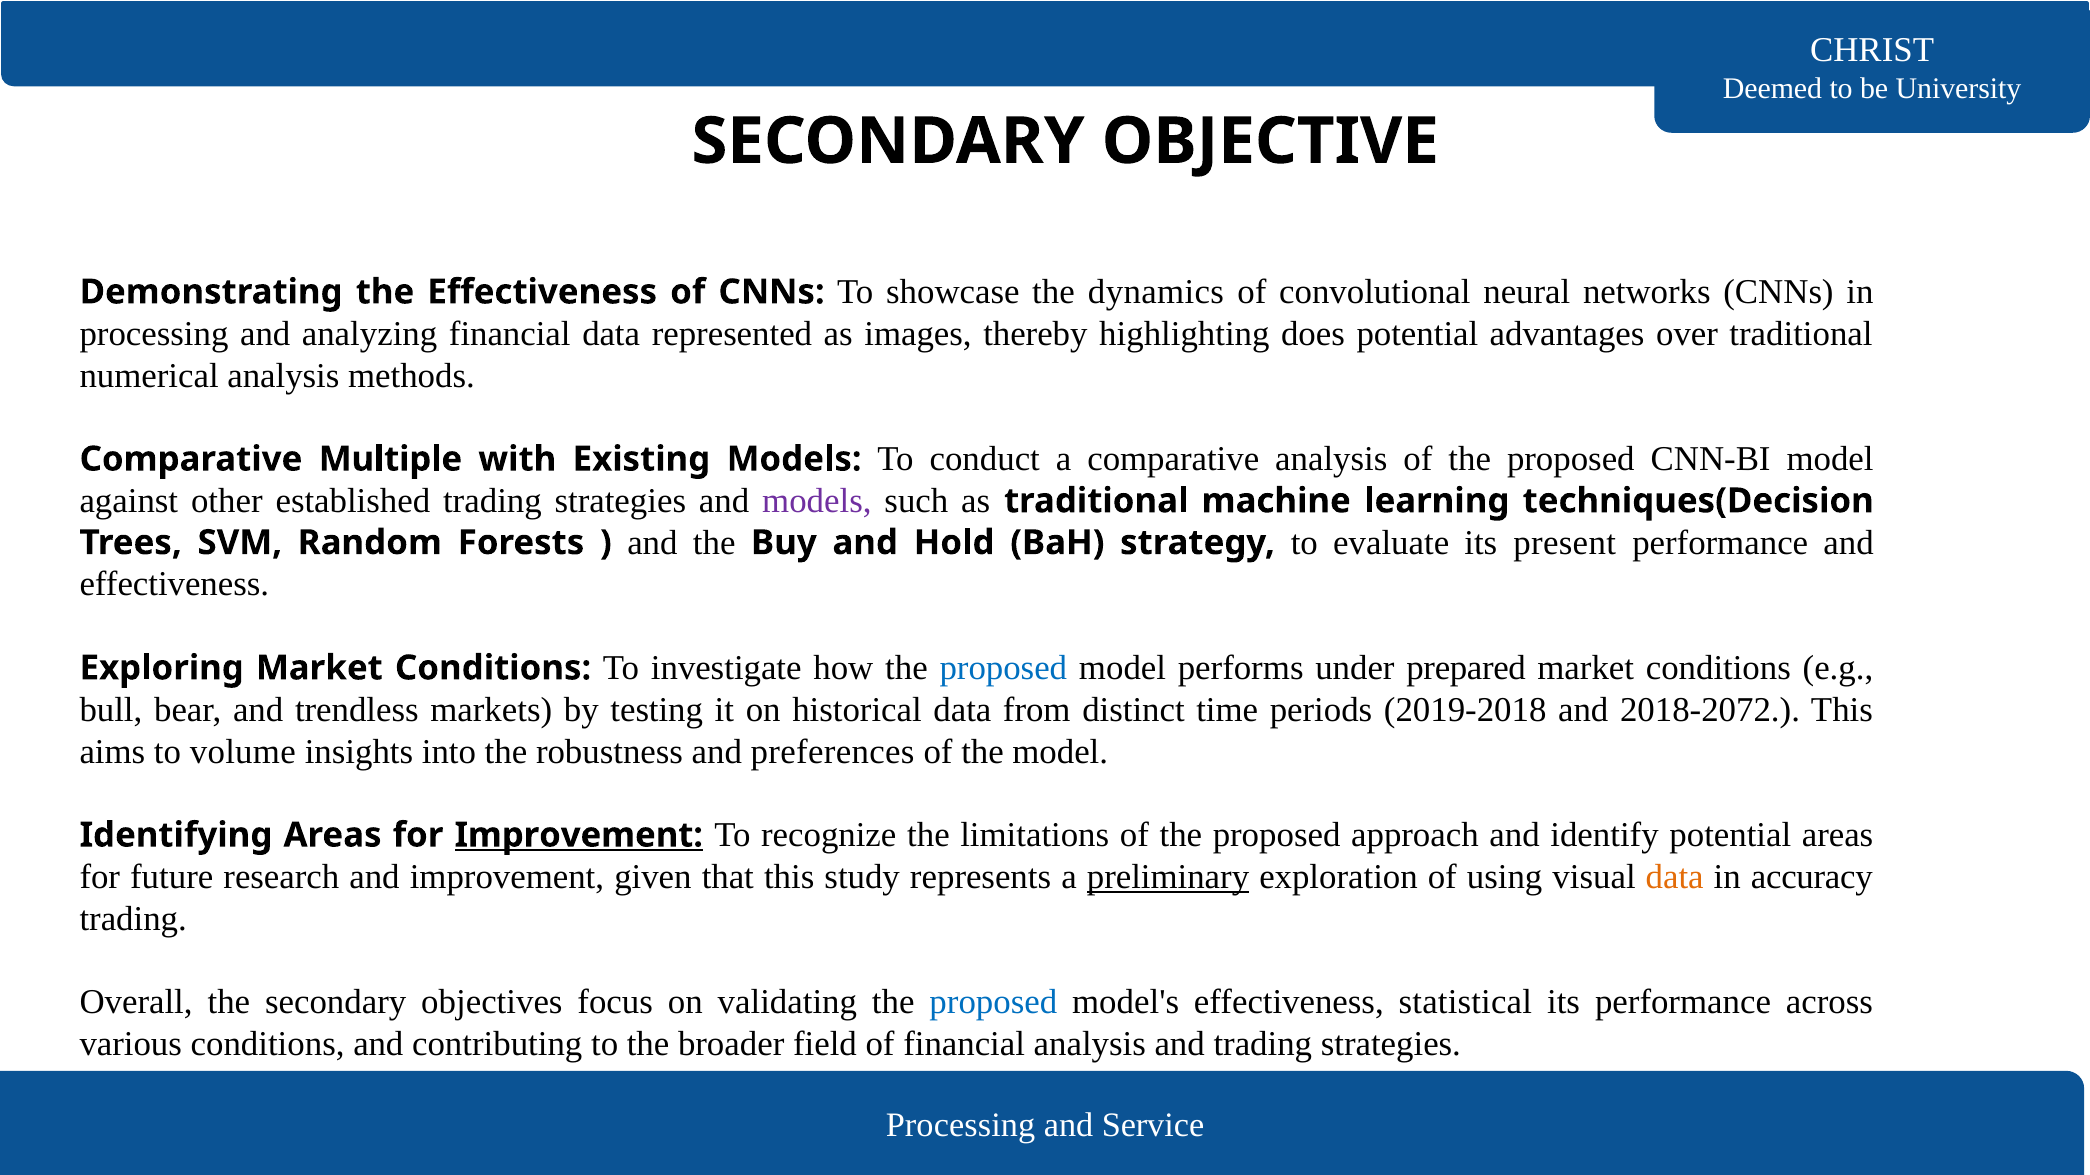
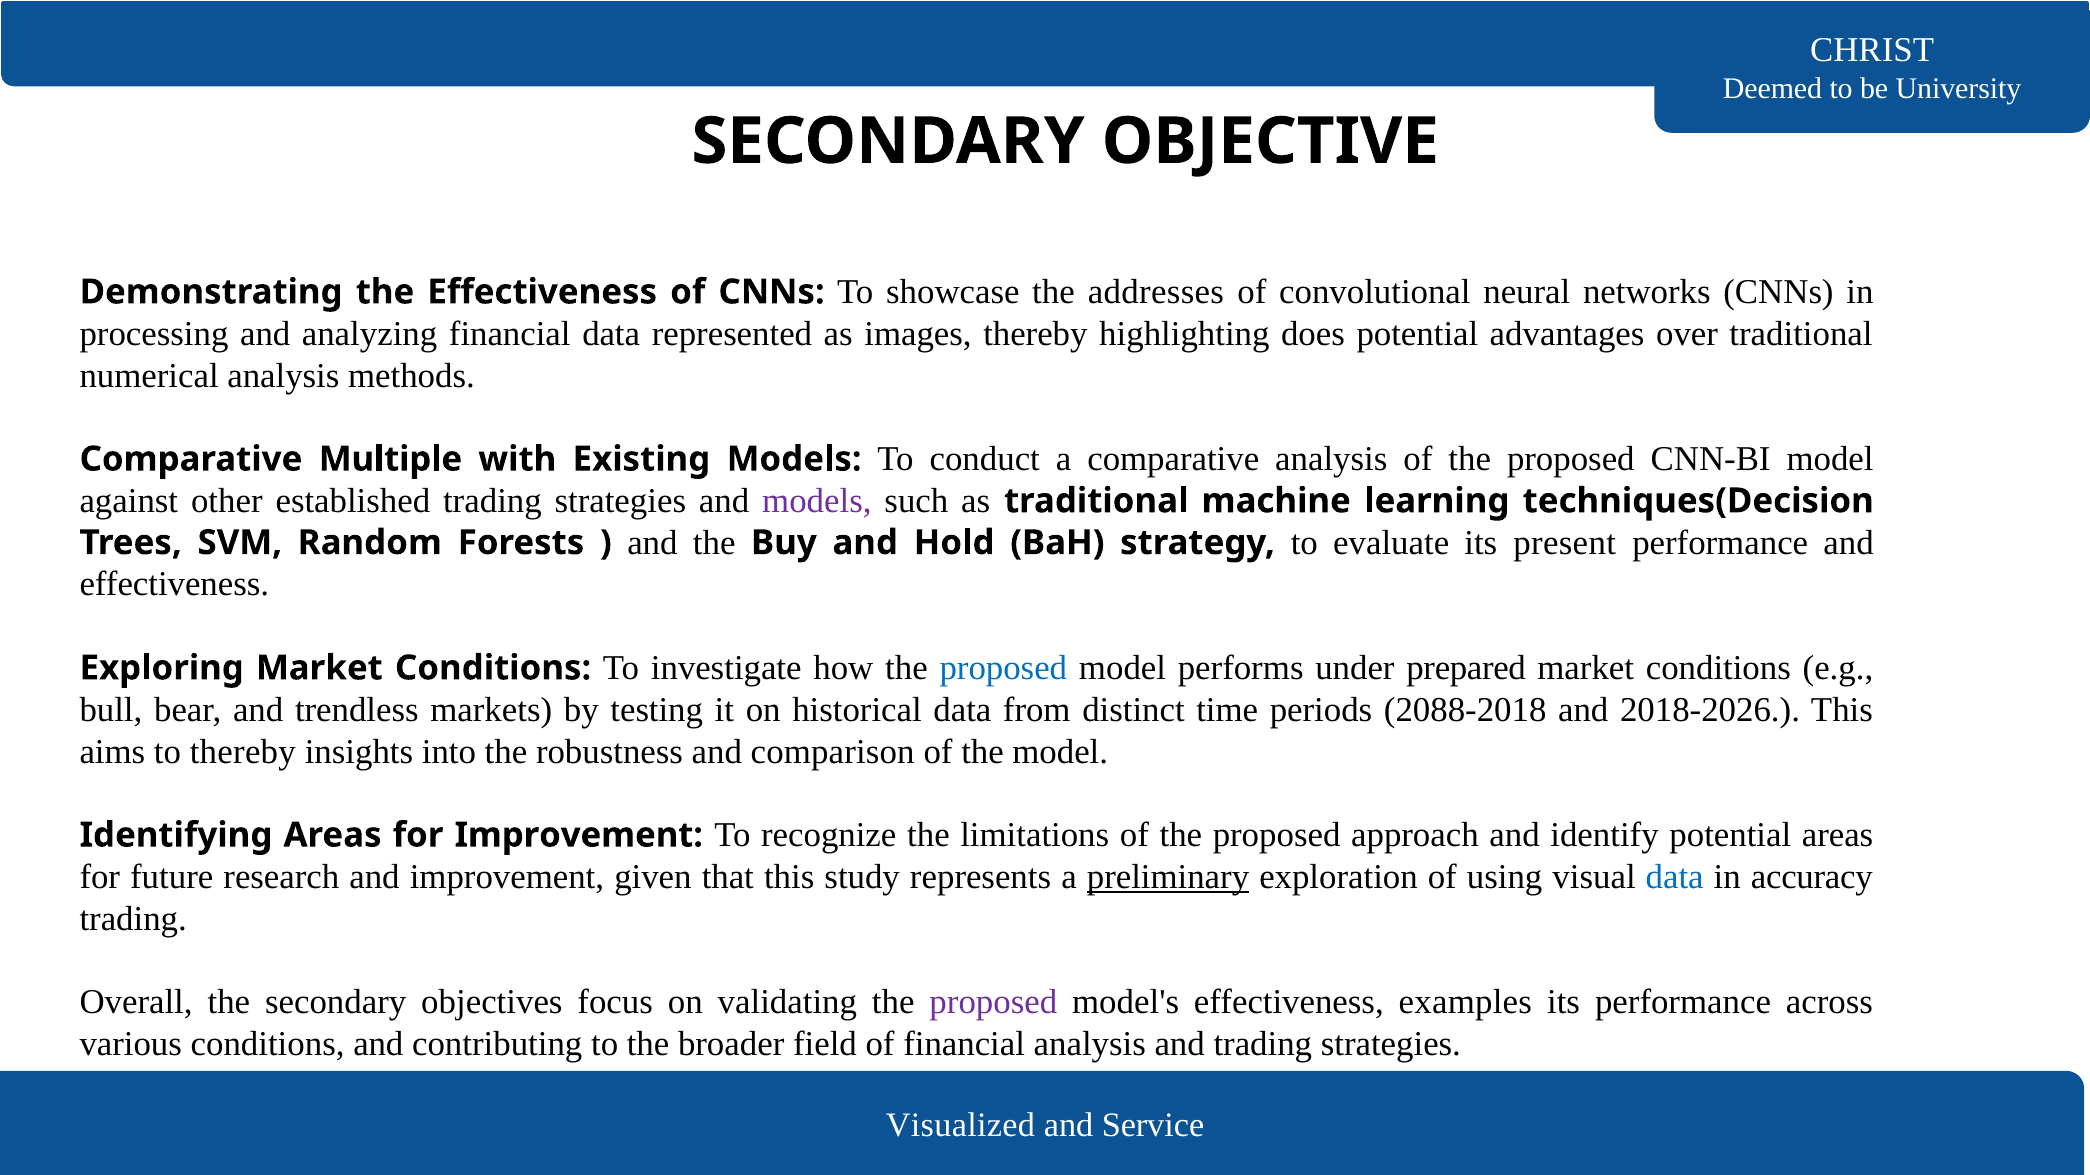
dynamics: dynamics -> addresses
2019-2018: 2019-2018 -> 2088-2018
2018-2072: 2018-2072 -> 2018-2026
to volume: volume -> thereby
preferences: preferences -> comparison
Improvement at (579, 836) underline: present -> none
data at (1675, 877) colour: orange -> blue
proposed at (993, 1003) colour: blue -> purple
statistical: statistical -> examples
Processing at (961, 1126): Processing -> Visualized
